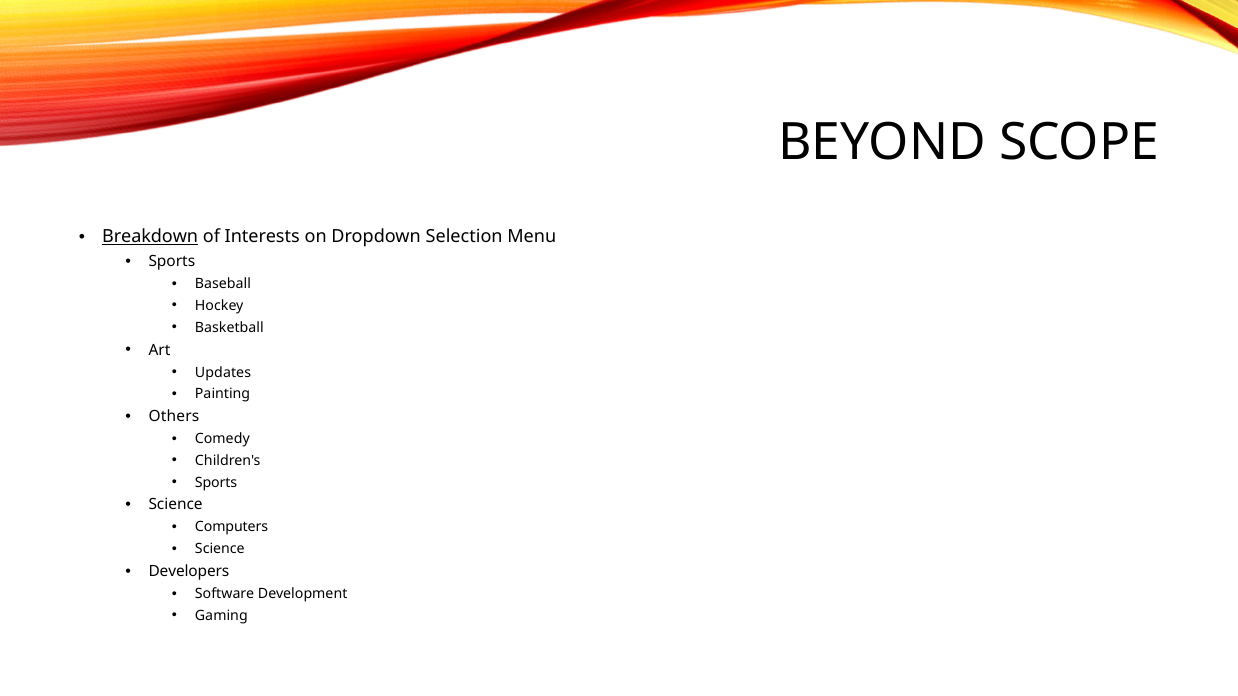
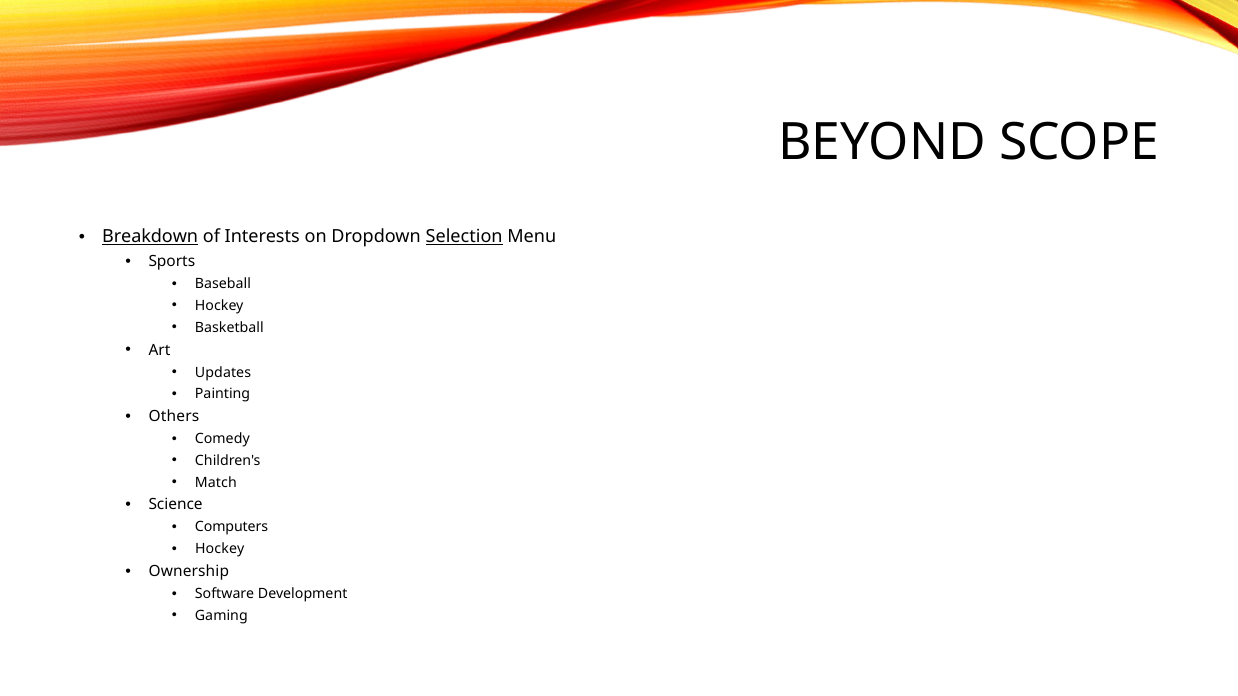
Selection underline: none -> present
Sports at (216, 483): Sports -> Match
Science at (220, 549): Science -> Hockey
Developers: Developers -> Ownership
